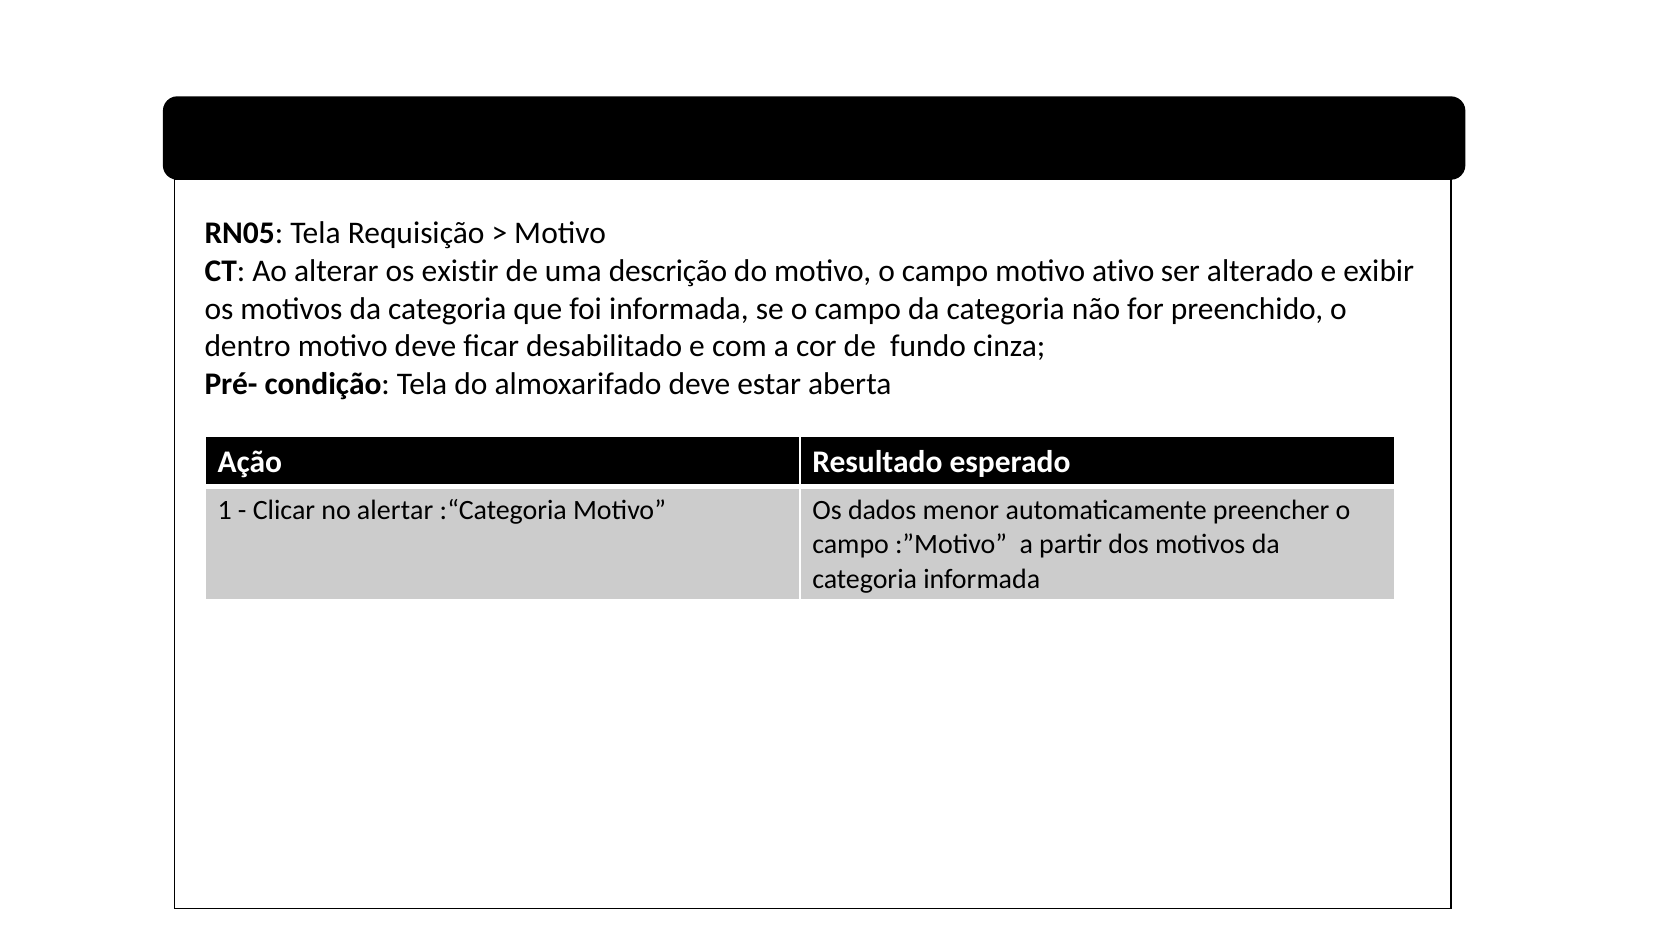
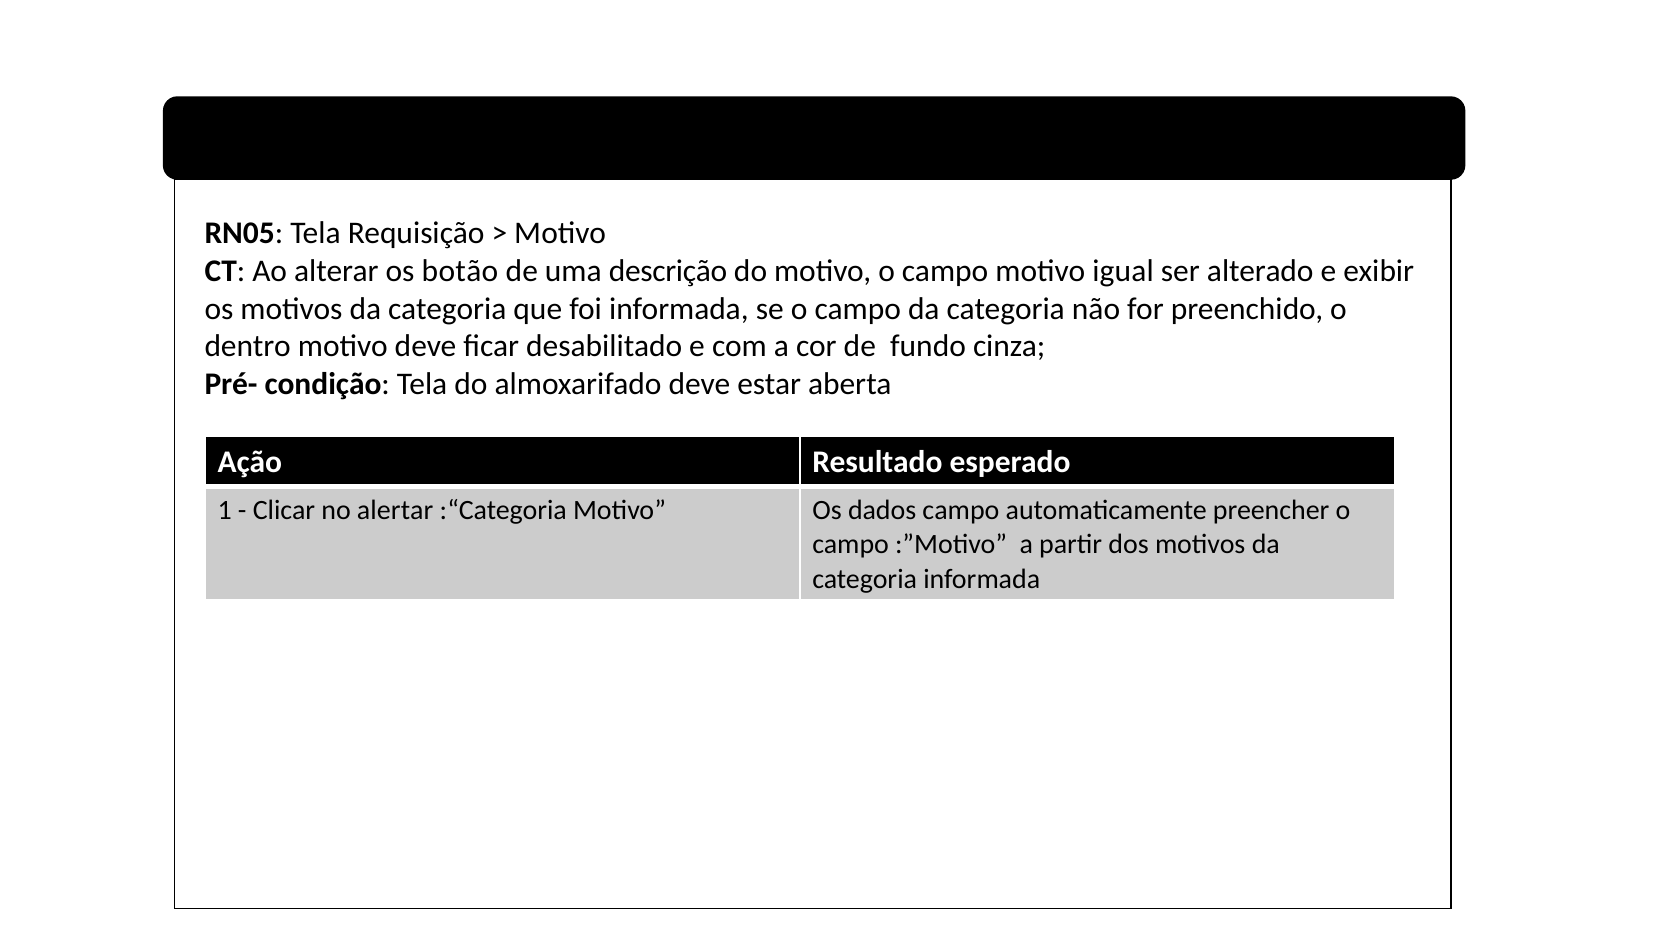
existir: existir -> botão
ativo: ativo -> igual
dados menor: menor -> campo
